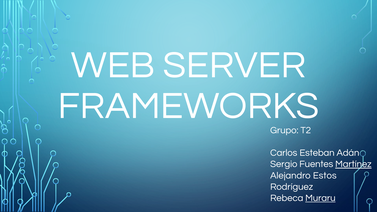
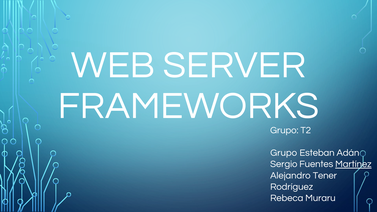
Carlos at (284, 153): Carlos -> Grupo
Estos: Estos -> Tener
Muraru underline: present -> none
